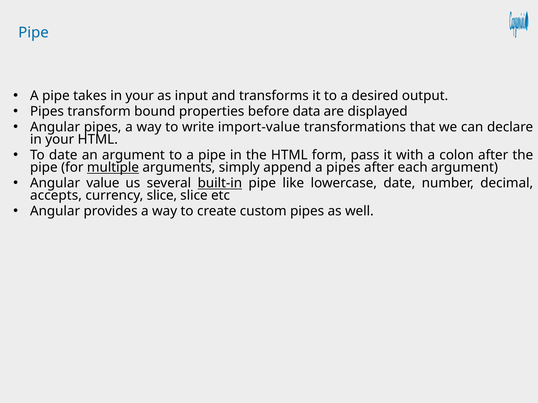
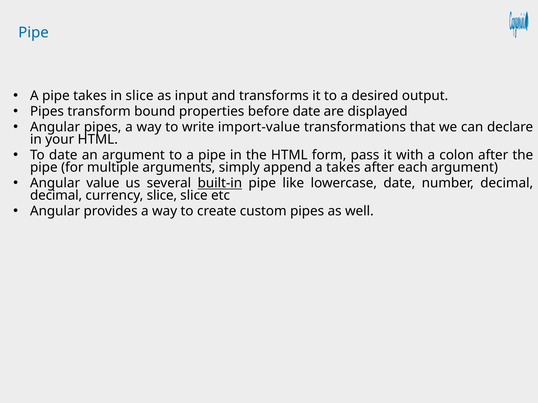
takes in your: your -> slice
before data: data -> date
multiple underline: present -> none
a pipes: pipes -> takes
accepts at (56, 196): accepts -> decimal
